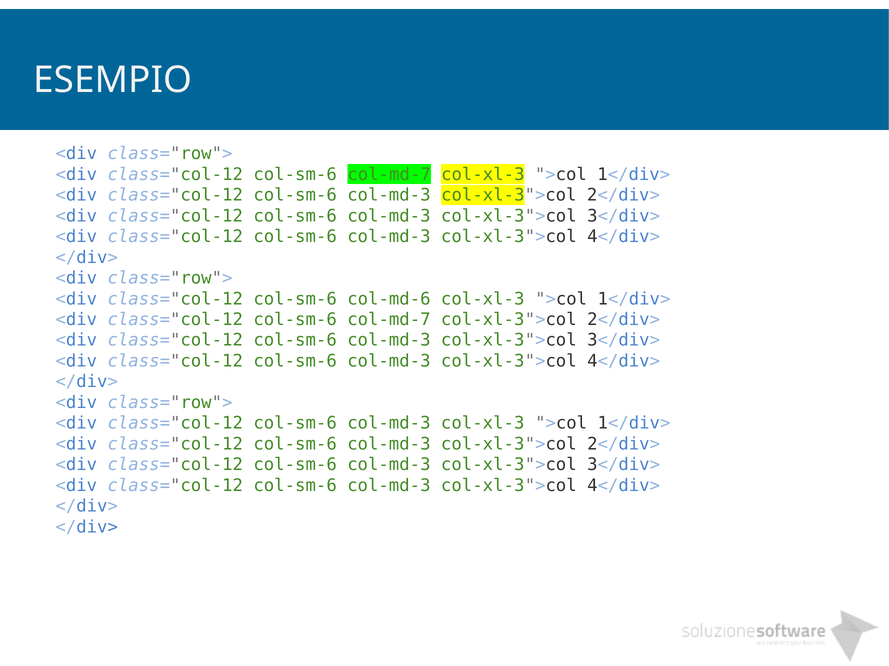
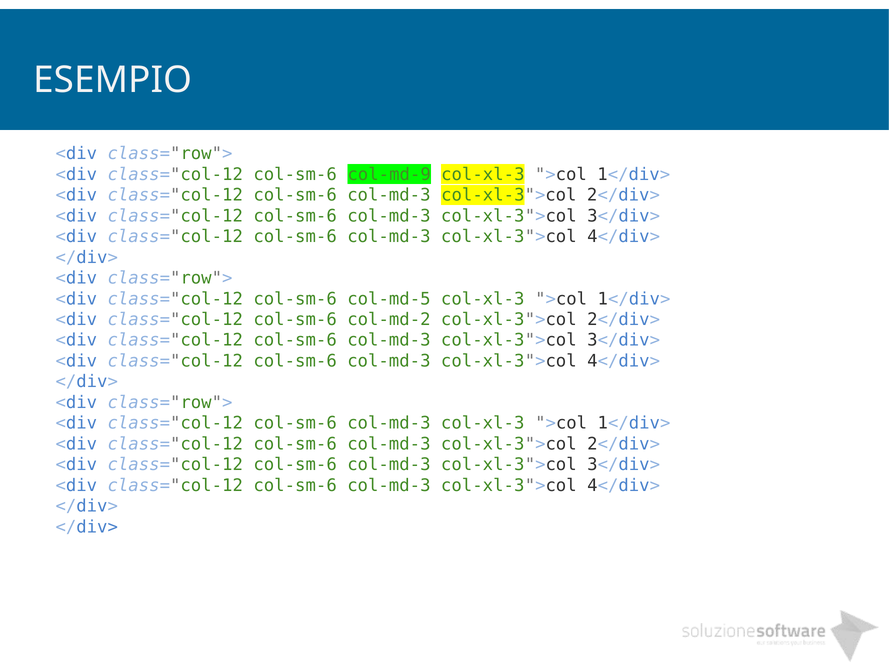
col-md-7 at (389, 175): col-md-7 -> col-md-9
col-md-6: col-md-6 -> col-md-5
col-md-7 at (389, 320): col-md-7 -> col-md-2
